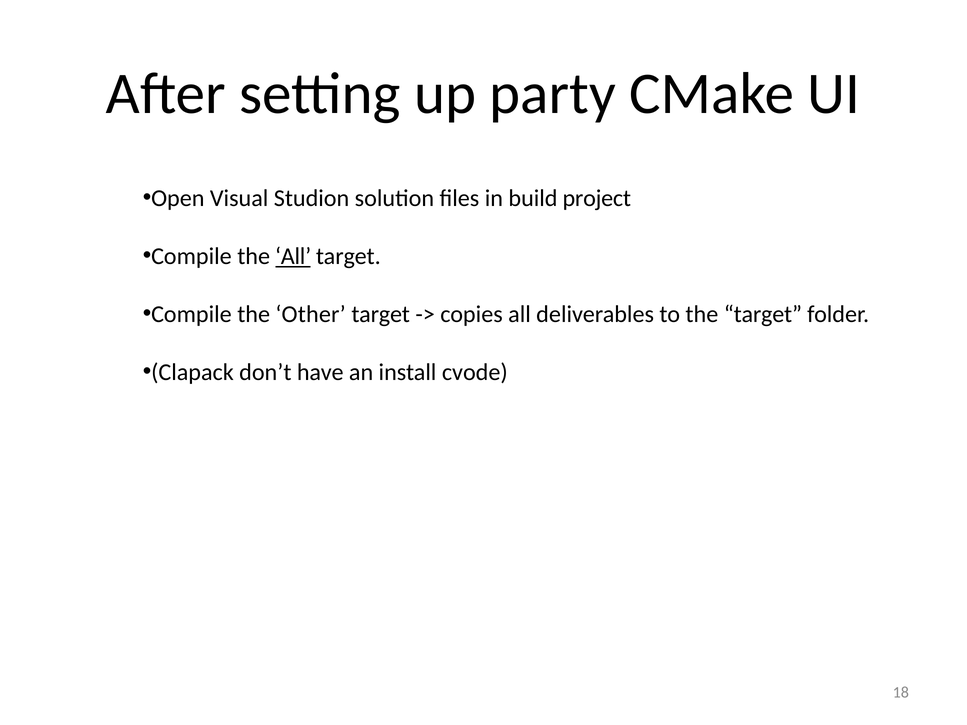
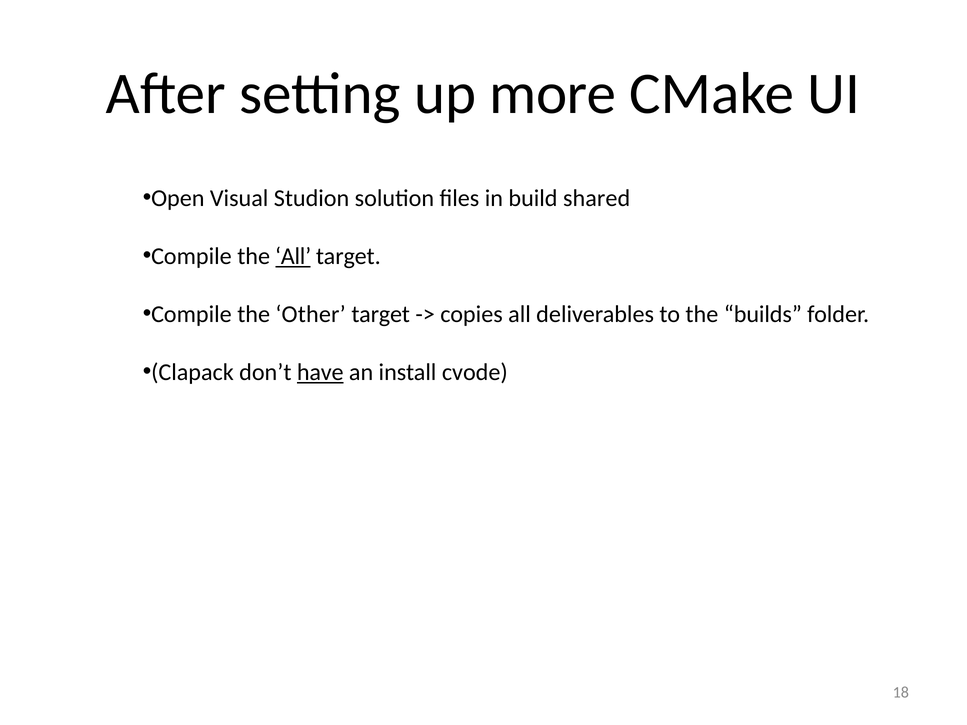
party: party -> more
project: project -> shared
the target: target -> builds
have underline: none -> present
